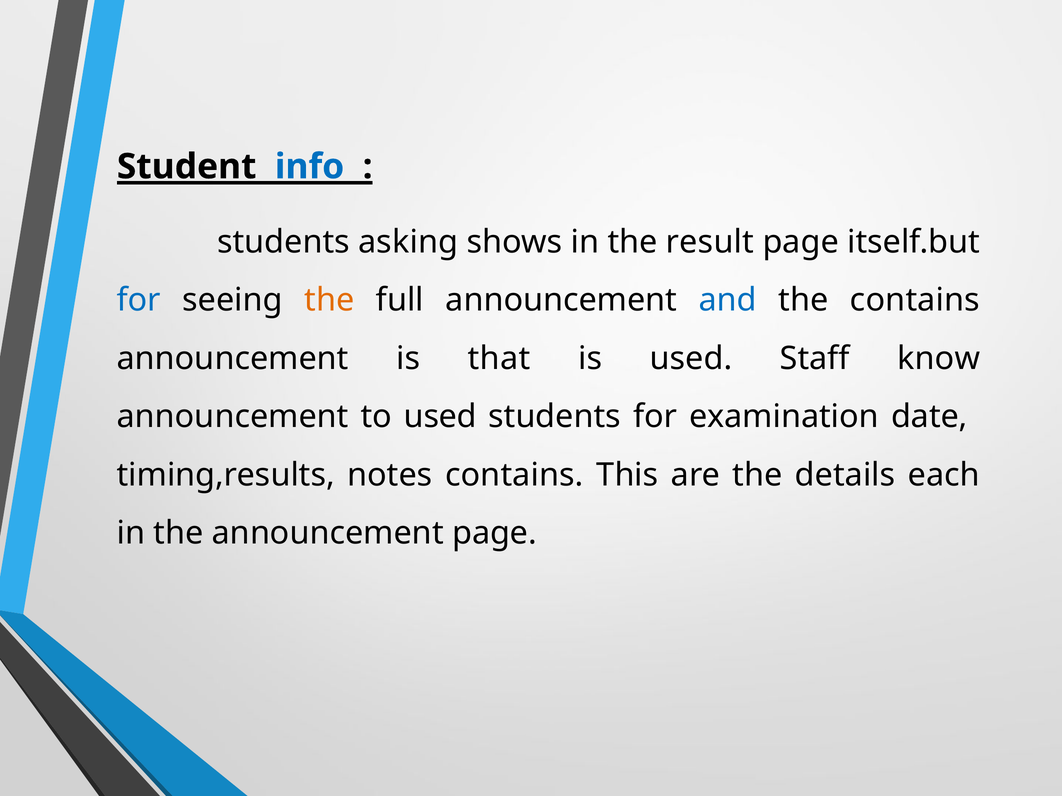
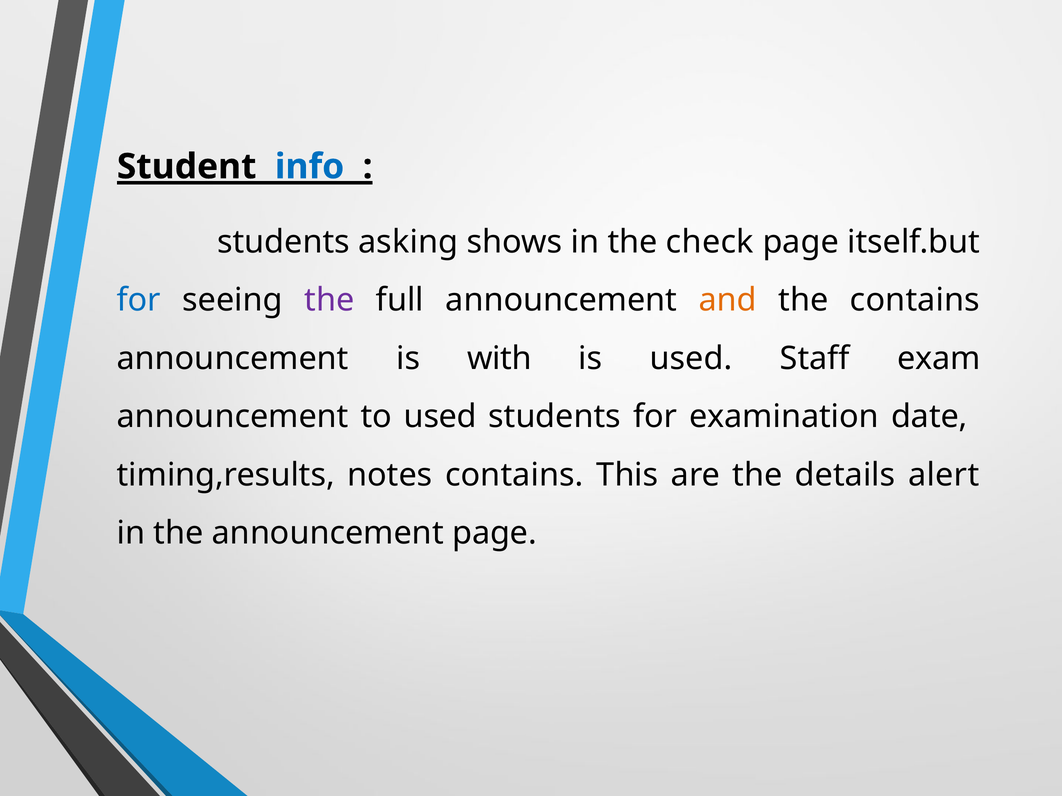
result: result -> check
the at (329, 300) colour: orange -> purple
and colour: blue -> orange
that: that -> with
know: know -> exam
each: each -> alert
